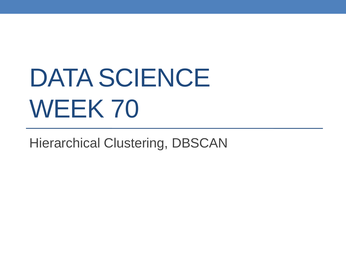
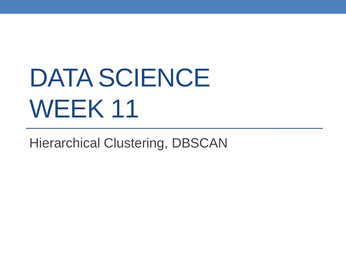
70: 70 -> 11
